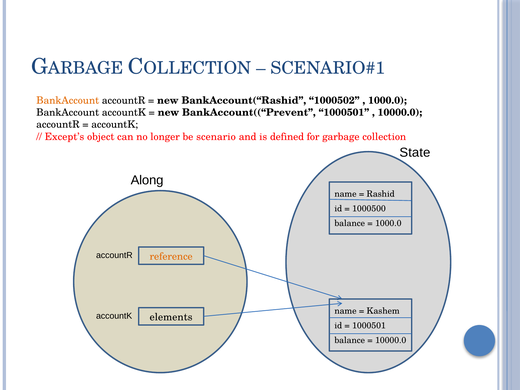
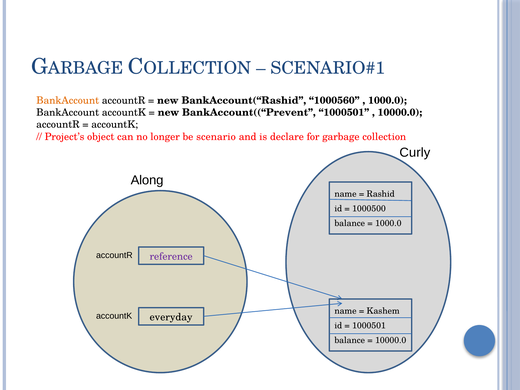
1000502: 1000502 -> 1000560
Except’s: Except’s -> Project’s
defined: defined -> declare
State: State -> Curly
reference colour: orange -> purple
elements: elements -> everyday
